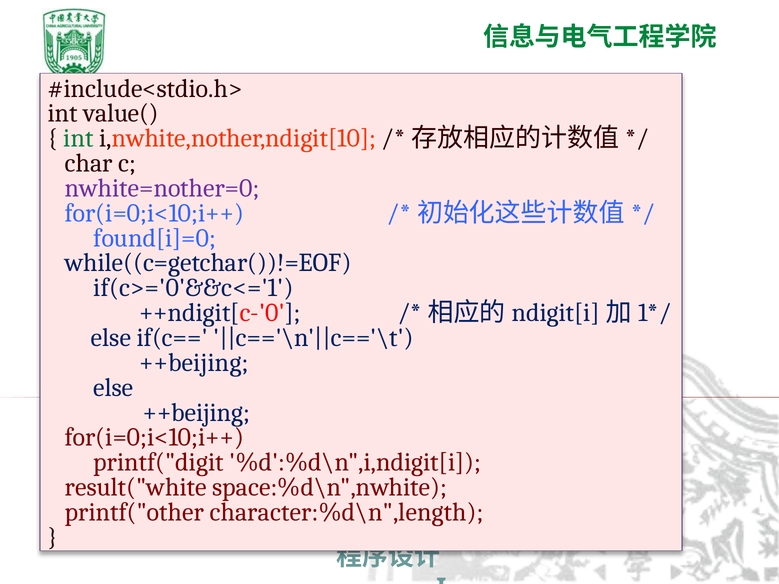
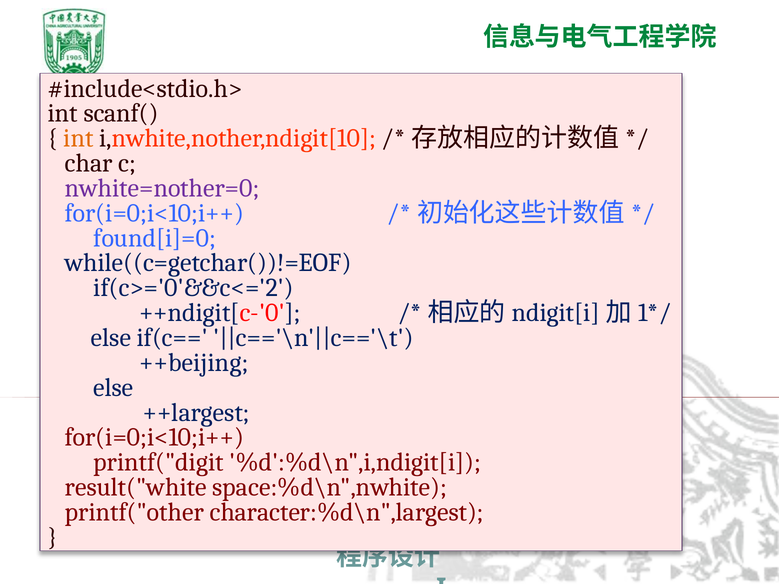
value(: value( -> scanf(
int at (78, 138) colour: green -> orange
if(c>='0'&&c<='1: if(c>='0'&&c<='1 -> if(c>='0'&&c<='2
++beijing at (196, 413): ++beijing -> ++largest
character:%d\n",length: character:%d\n",length -> character:%d\n",largest
